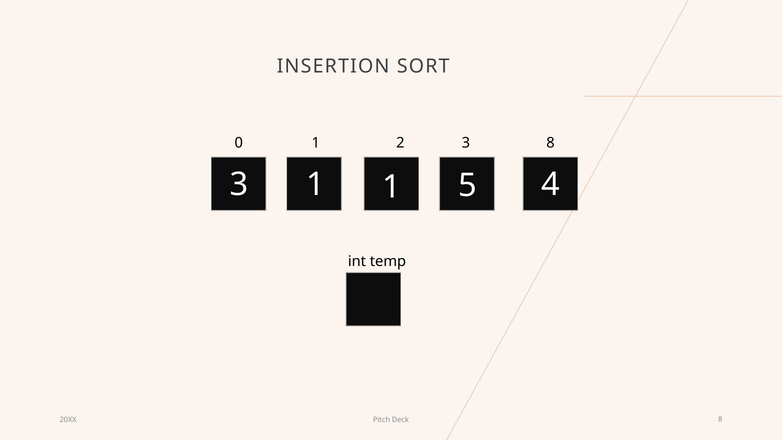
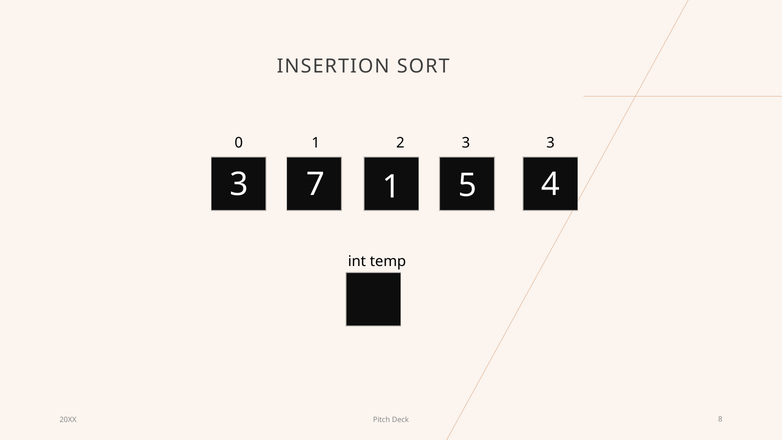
3 8: 8 -> 3
3 1: 1 -> 7
